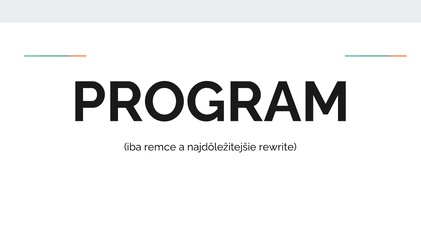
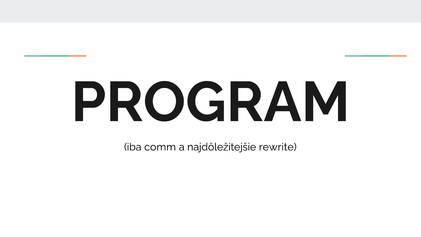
remce: remce -> comm
